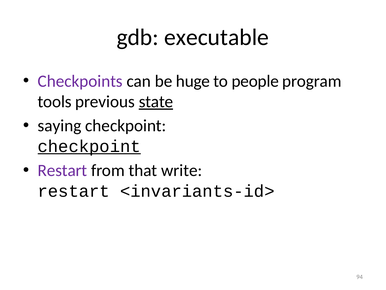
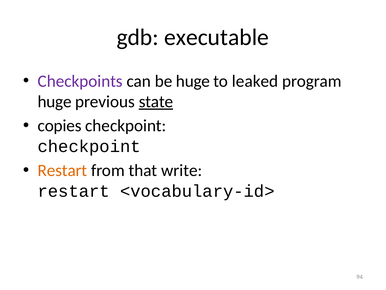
people: people -> leaked
tools at (55, 102): tools -> huge
saying: saying -> copies
checkpoint at (89, 146) underline: present -> none
Restart at (62, 170) colour: purple -> orange
<invariants-id>: <invariants-id> -> <vocabulary-id>
